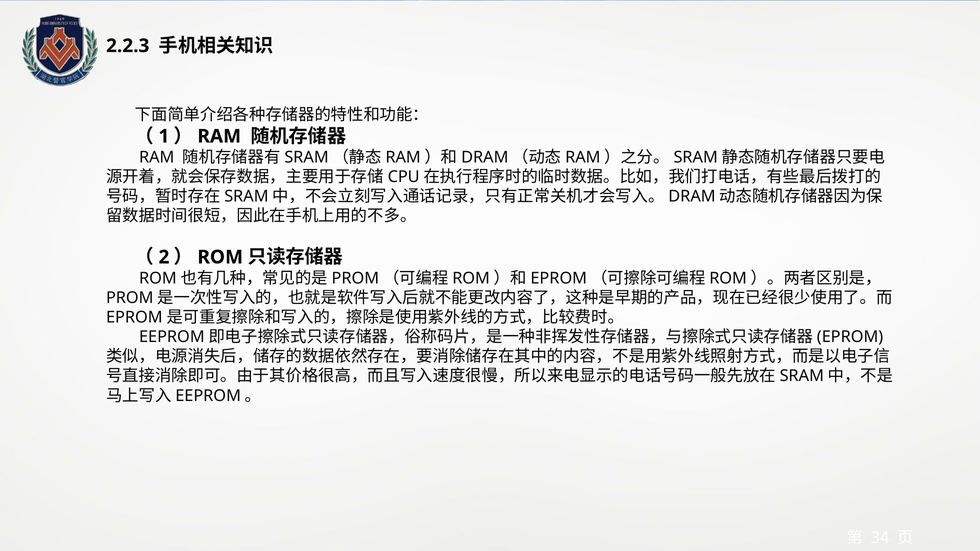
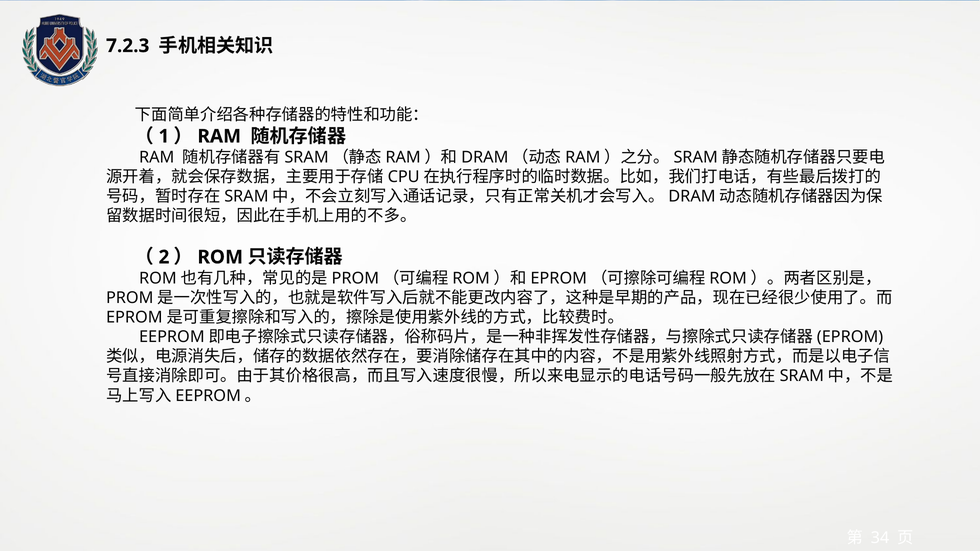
2.2.3: 2.2.3 -> 7.2.3
